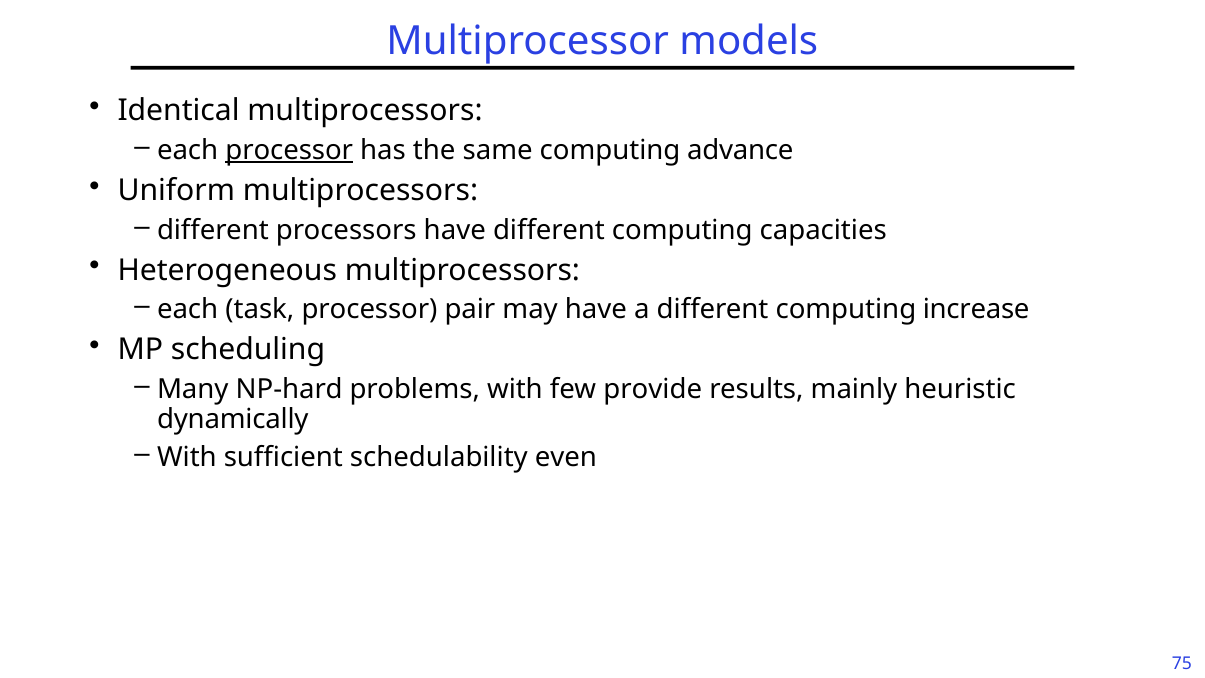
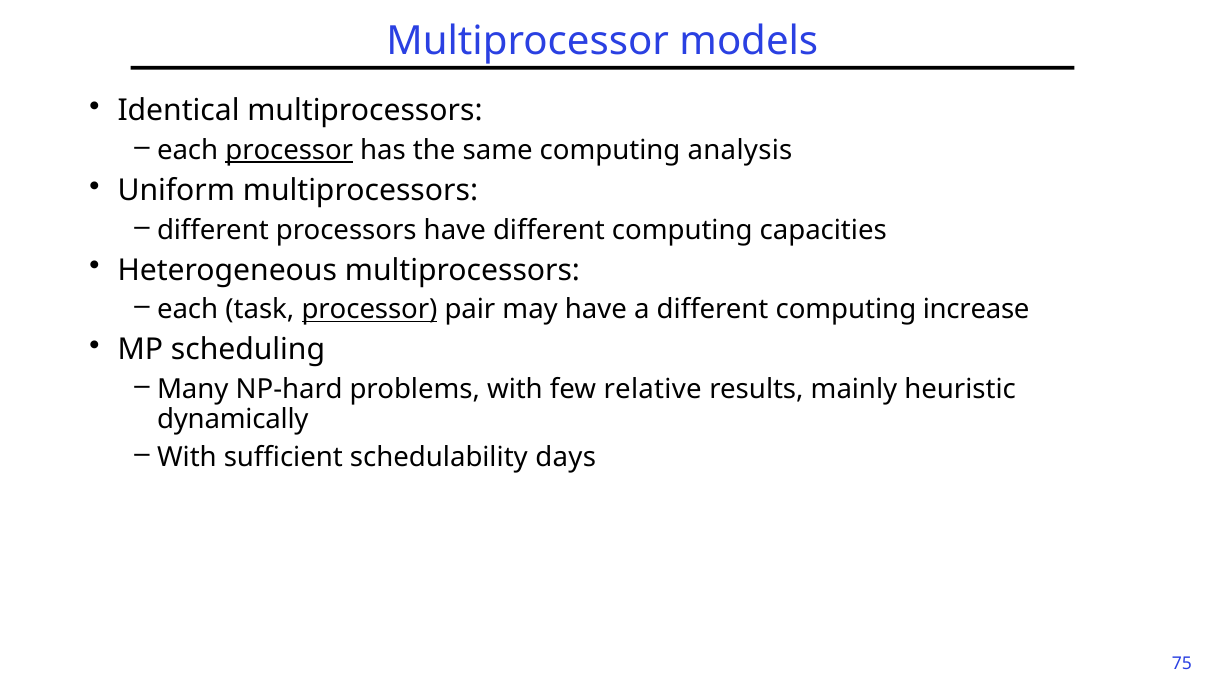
advance: advance -> analysis
processor at (369, 310) underline: none -> present
provide: provide -> relative
even: even -> days
